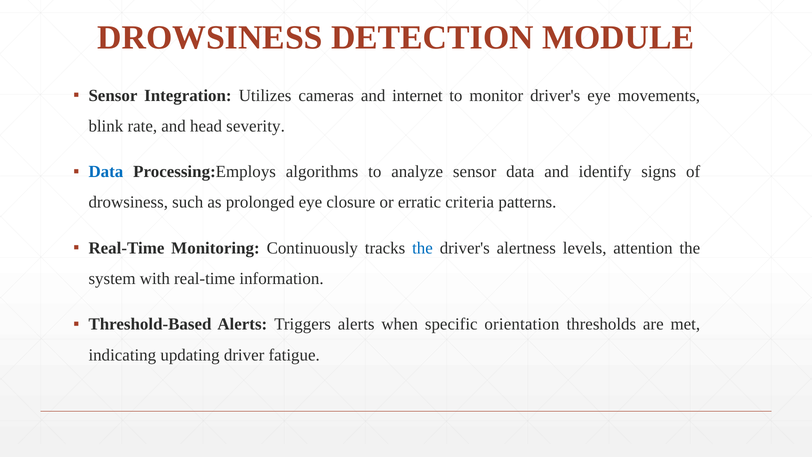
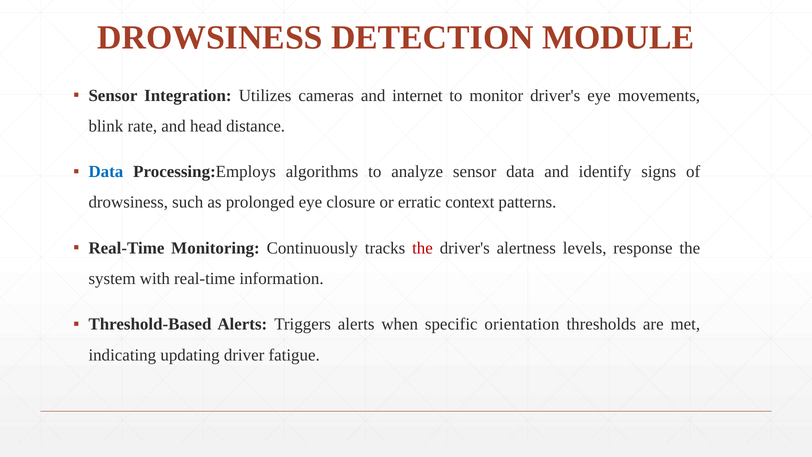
severity: severity -> distance
criteria: criteria -> context
the at (423, 248) colour: blue -> red
attention: attention -> response
